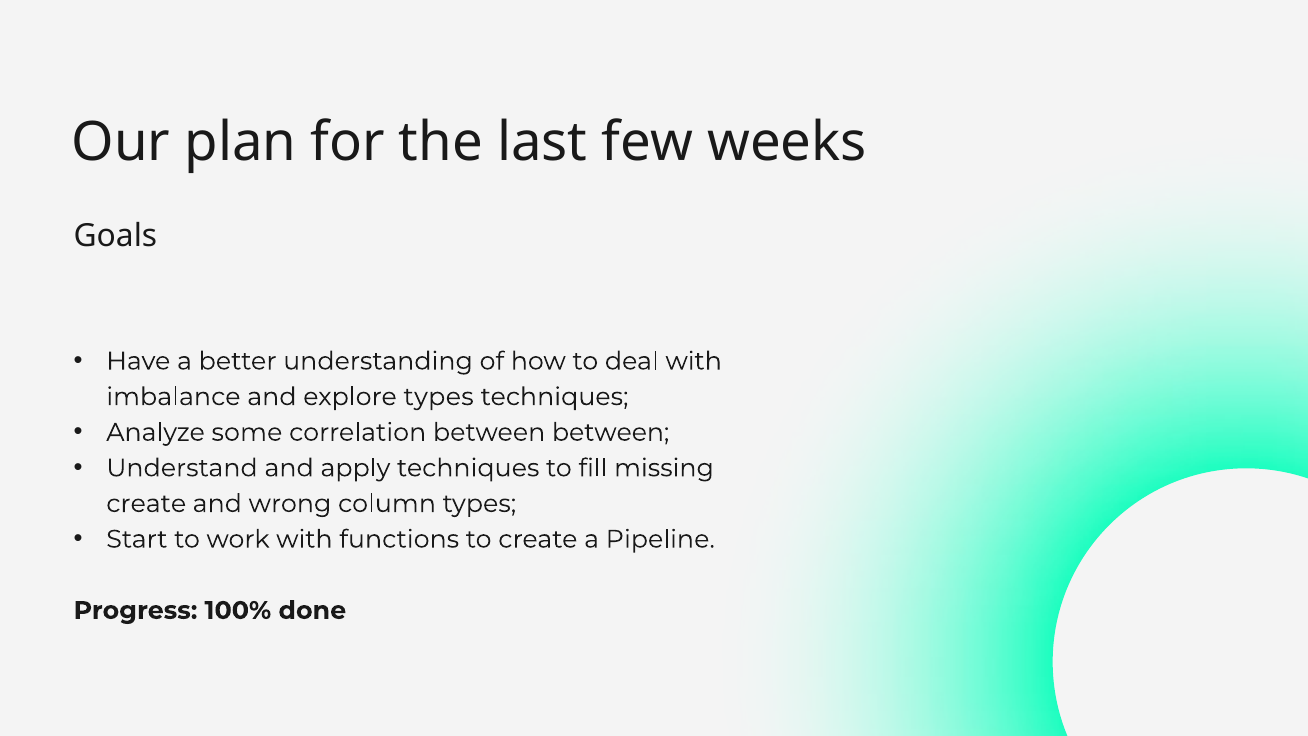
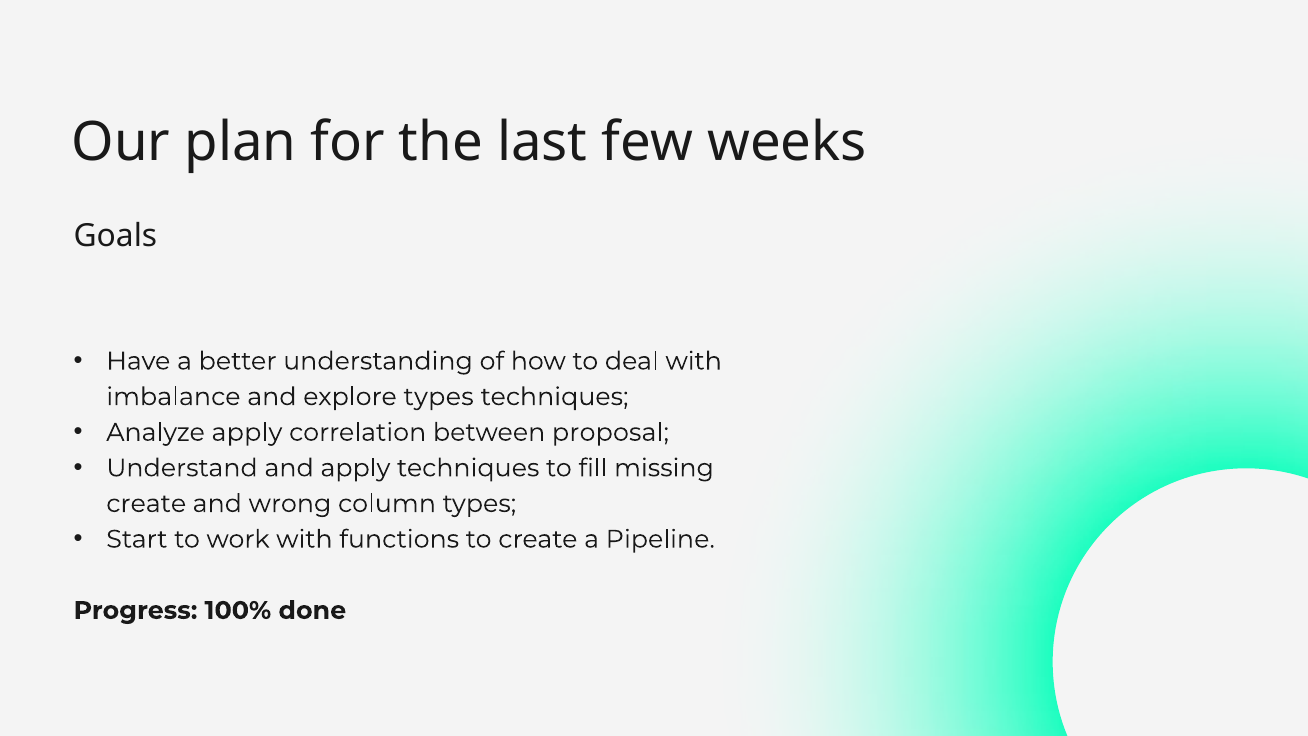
Analyze some: some -> apply
between between: between -> proposal
